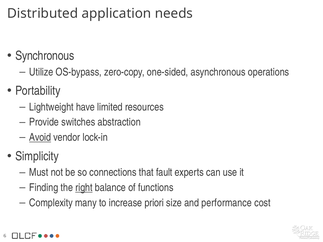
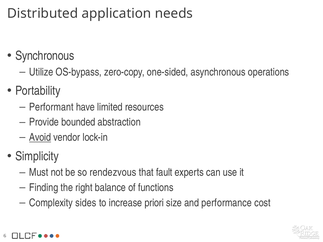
Lightweight: Lightweight -> Performant
switches: switches -> bounded
connections: connections -> rendezvous
right underline: present -> none
many: many -> sides
